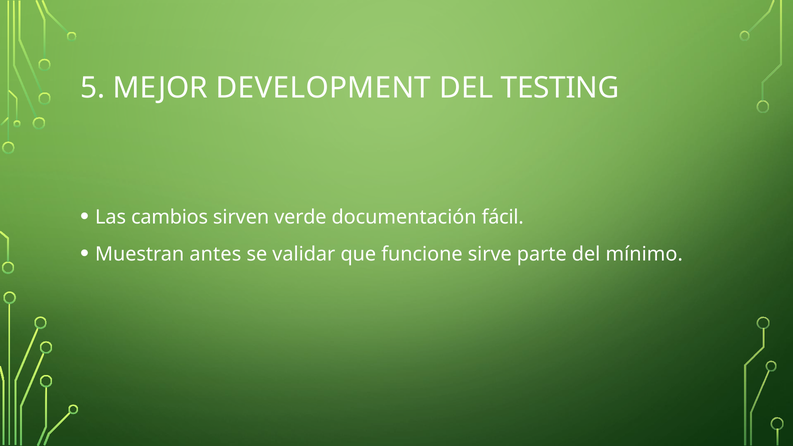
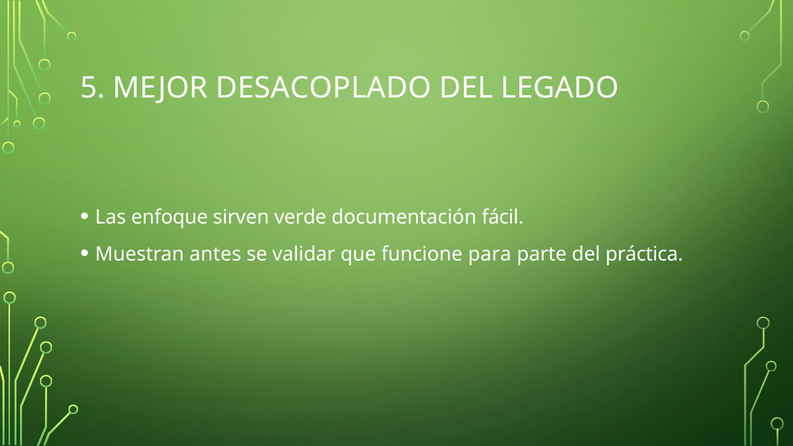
DEVELOPMENT: DEVELOPMENT -> DESACOPLADO
TESTING: TESTING -> LEGADO
cambios: cambios -> enfoque
sirve: sirve -> para
mínimo: mínimo -> práctica
